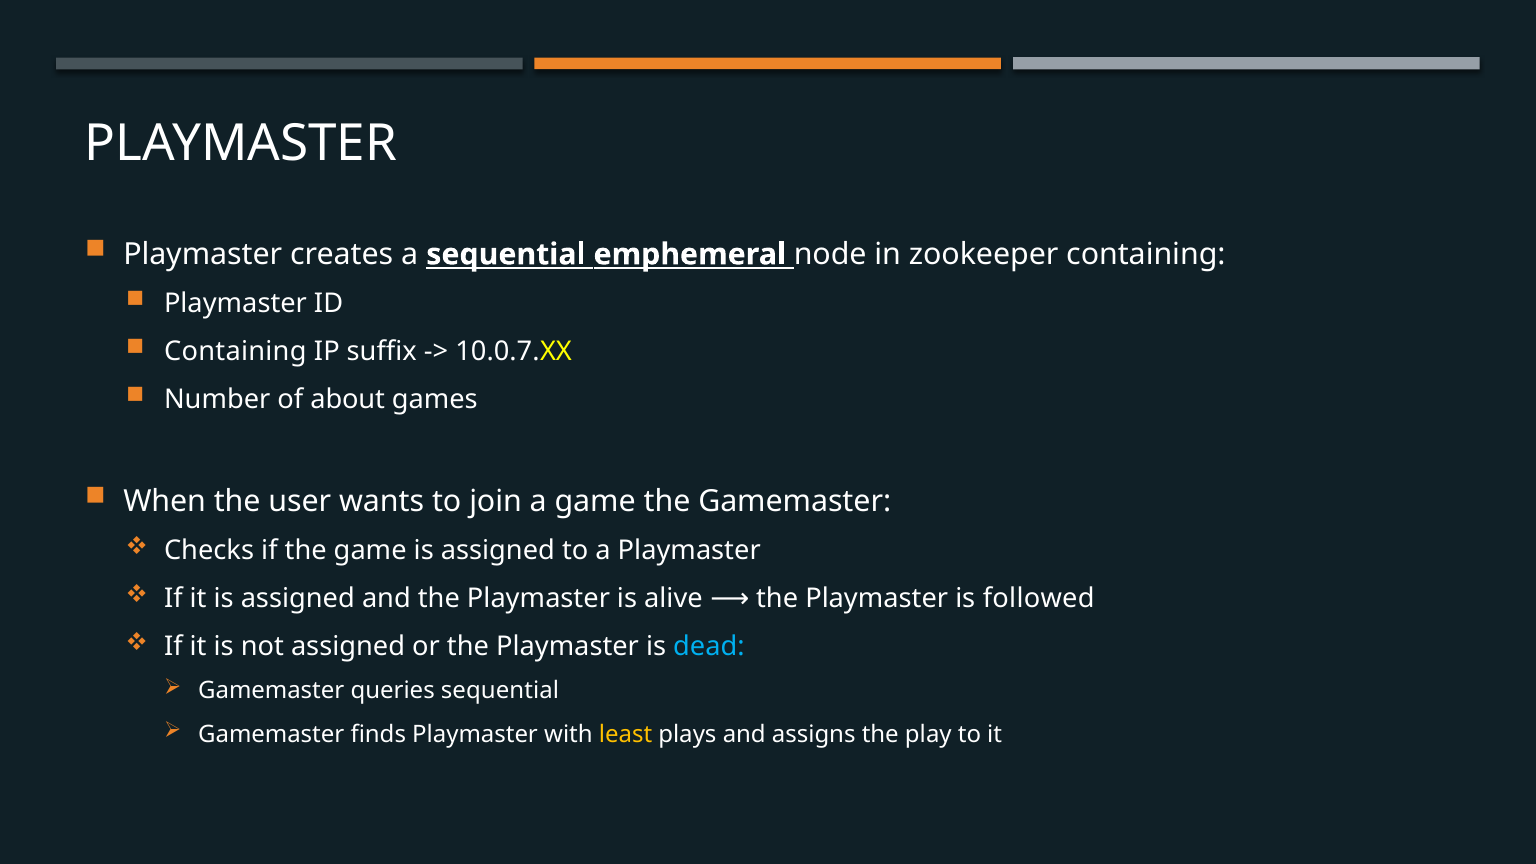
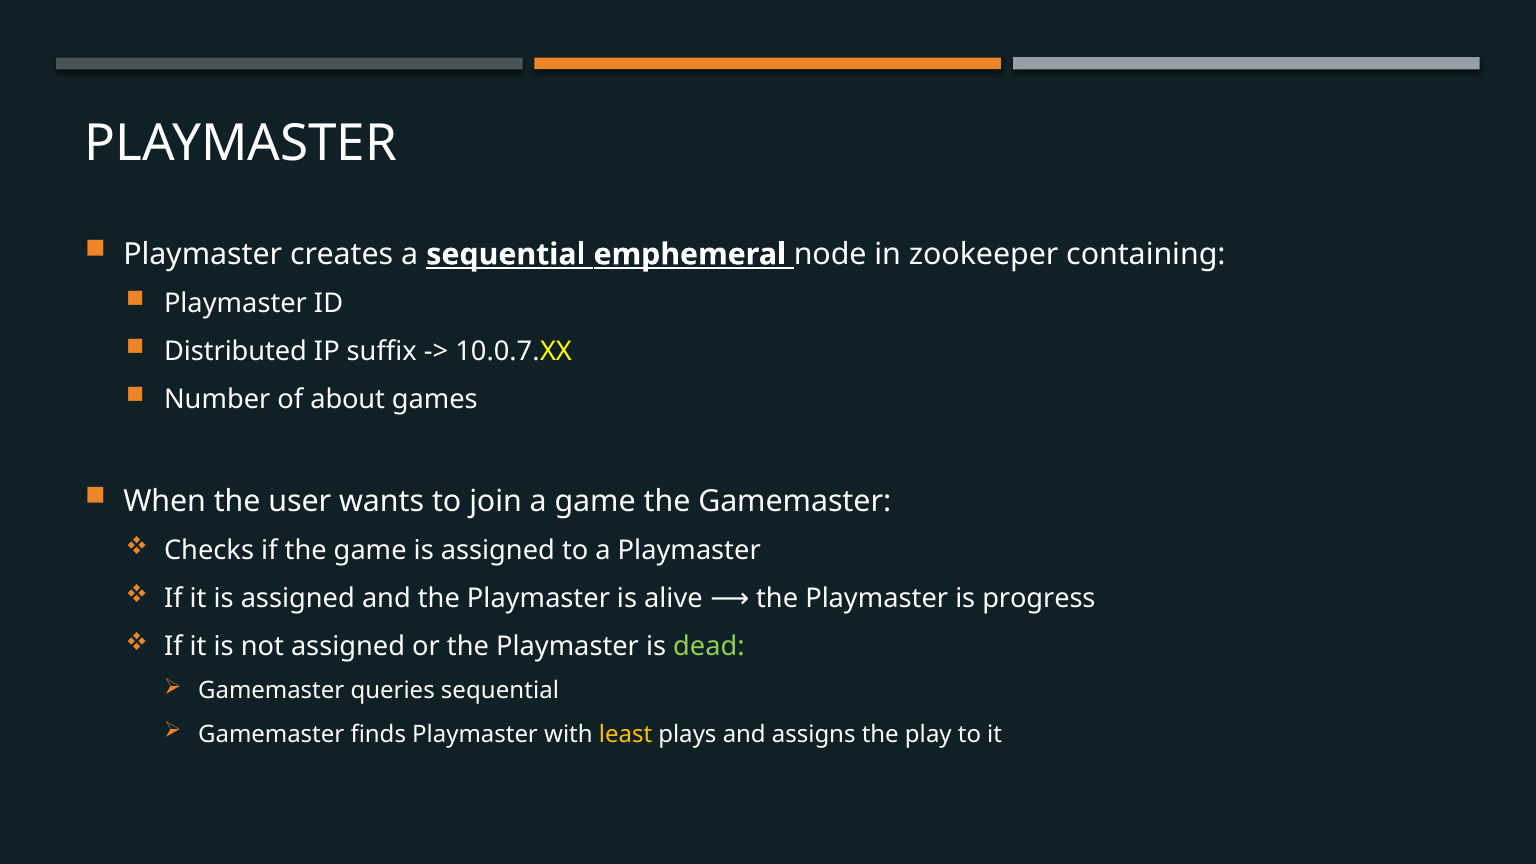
Containing at (235, 352): Containing -> Distributed
followed: followed -> progress
dead colour: light blue -> light green
